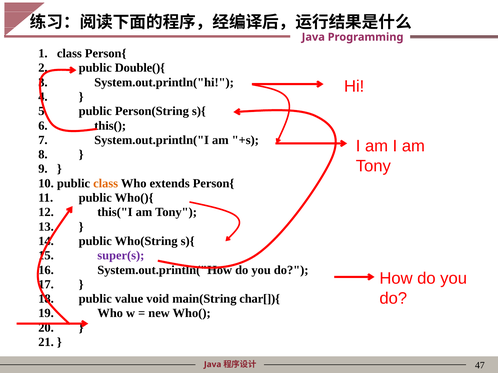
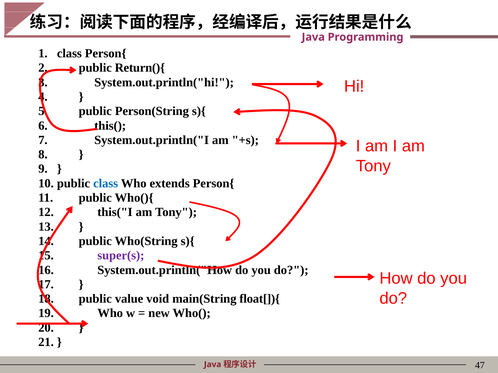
Double(){: Double(){ -> Return(){
class at (106, 184) colour: orange -> blue
char[]){: char[]){ -> float[]){
